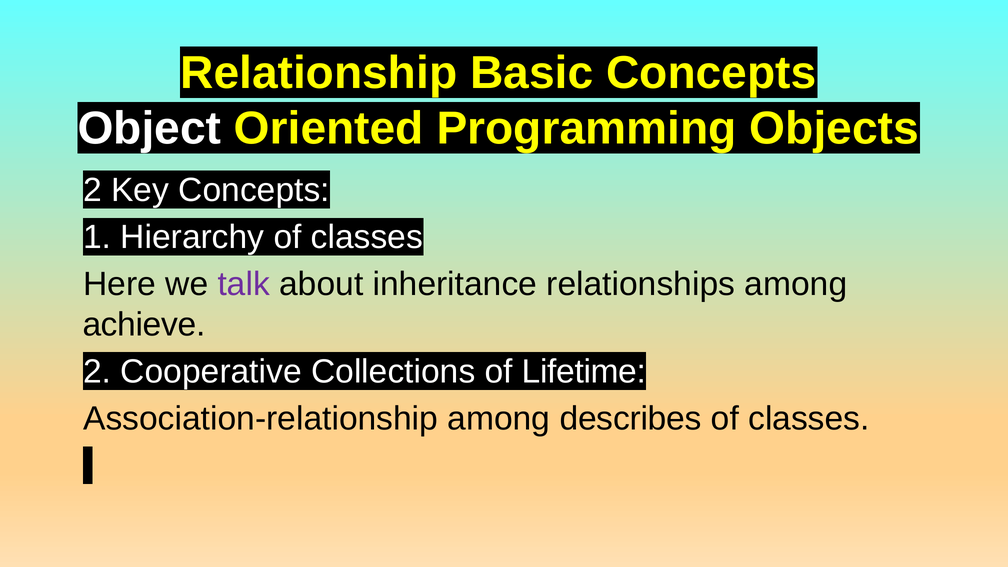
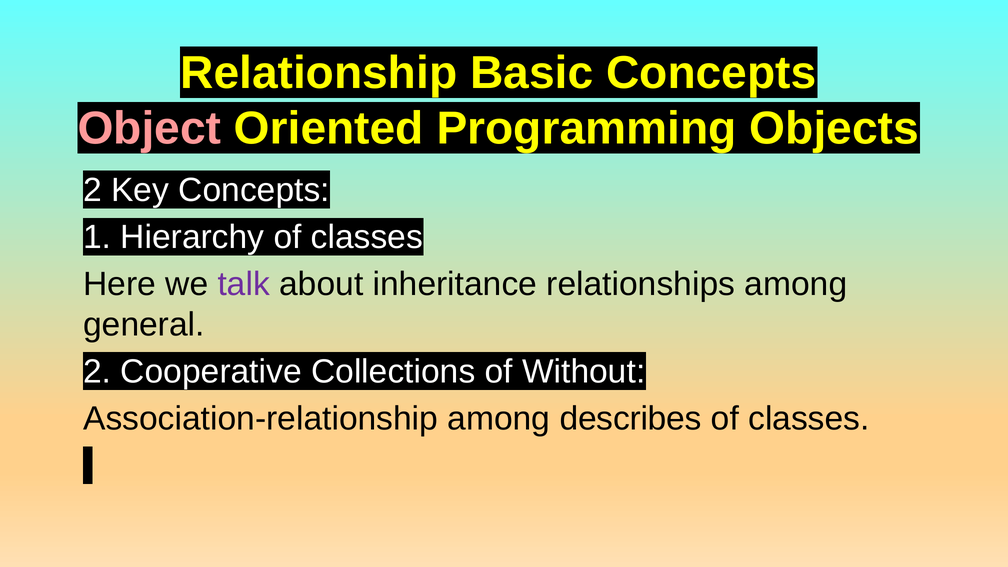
Object colour: white -> pink
achieve: achieve -> general
Lifetime: Lifetime -> Without
